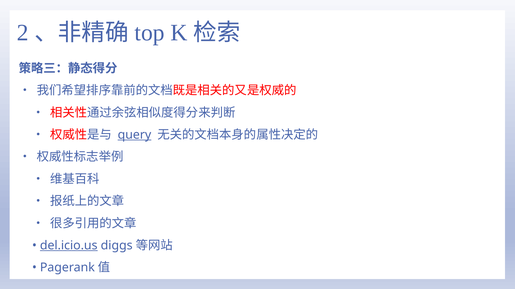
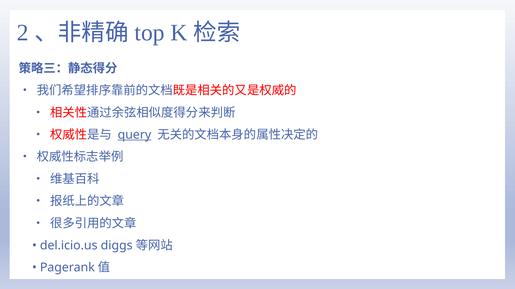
del.icio.us underline: present -> none
